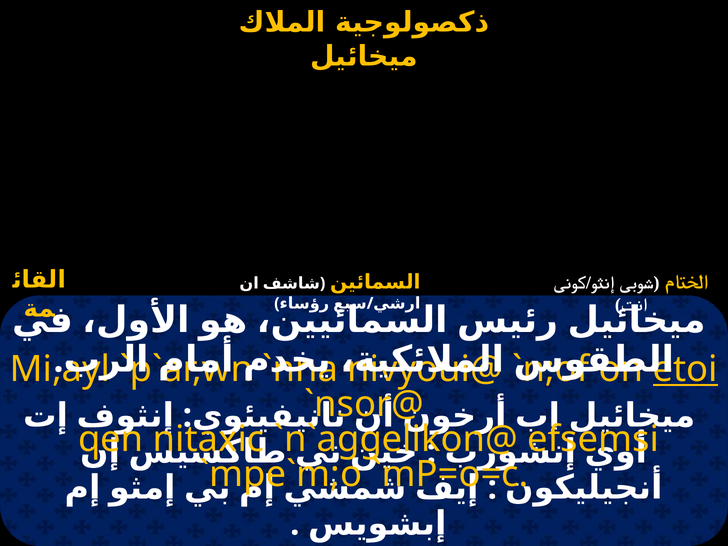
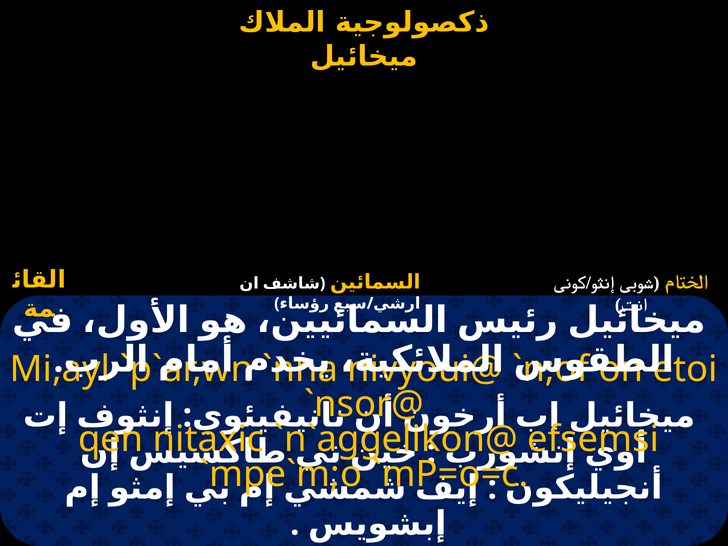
etoi underline: present -> none
